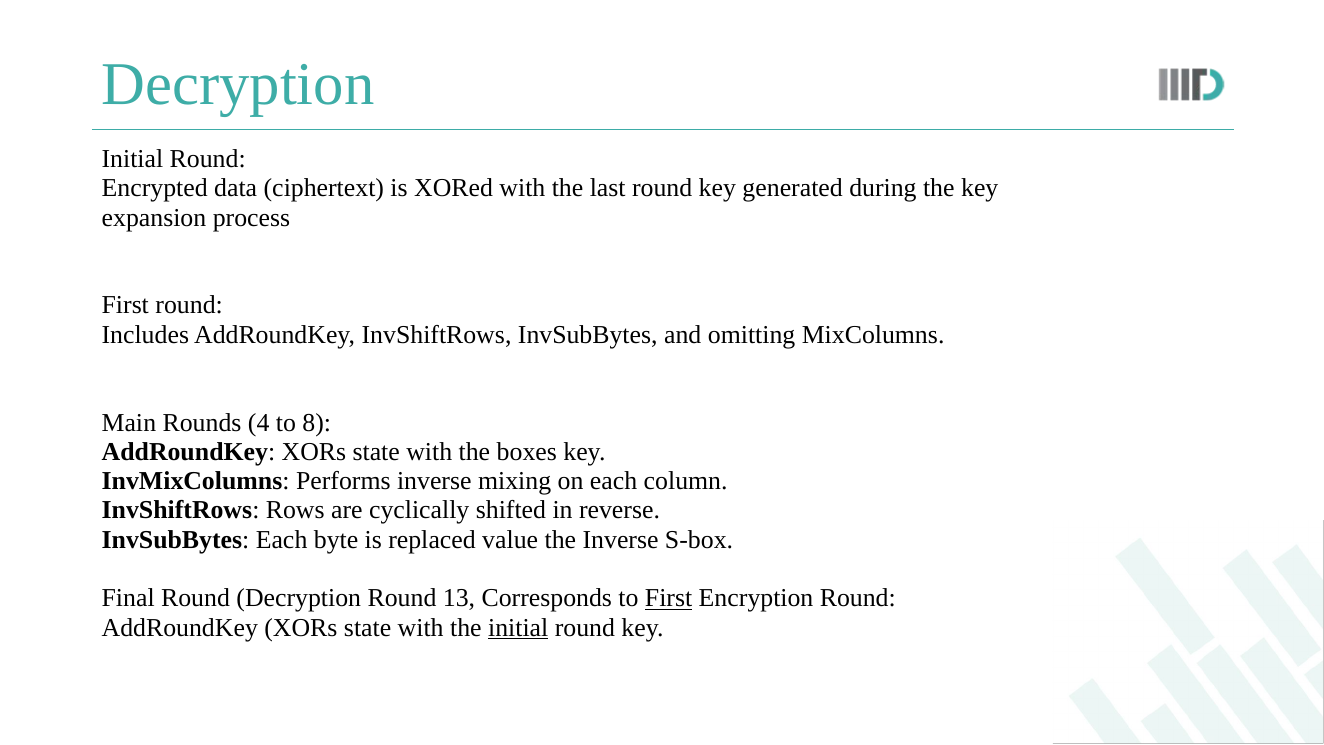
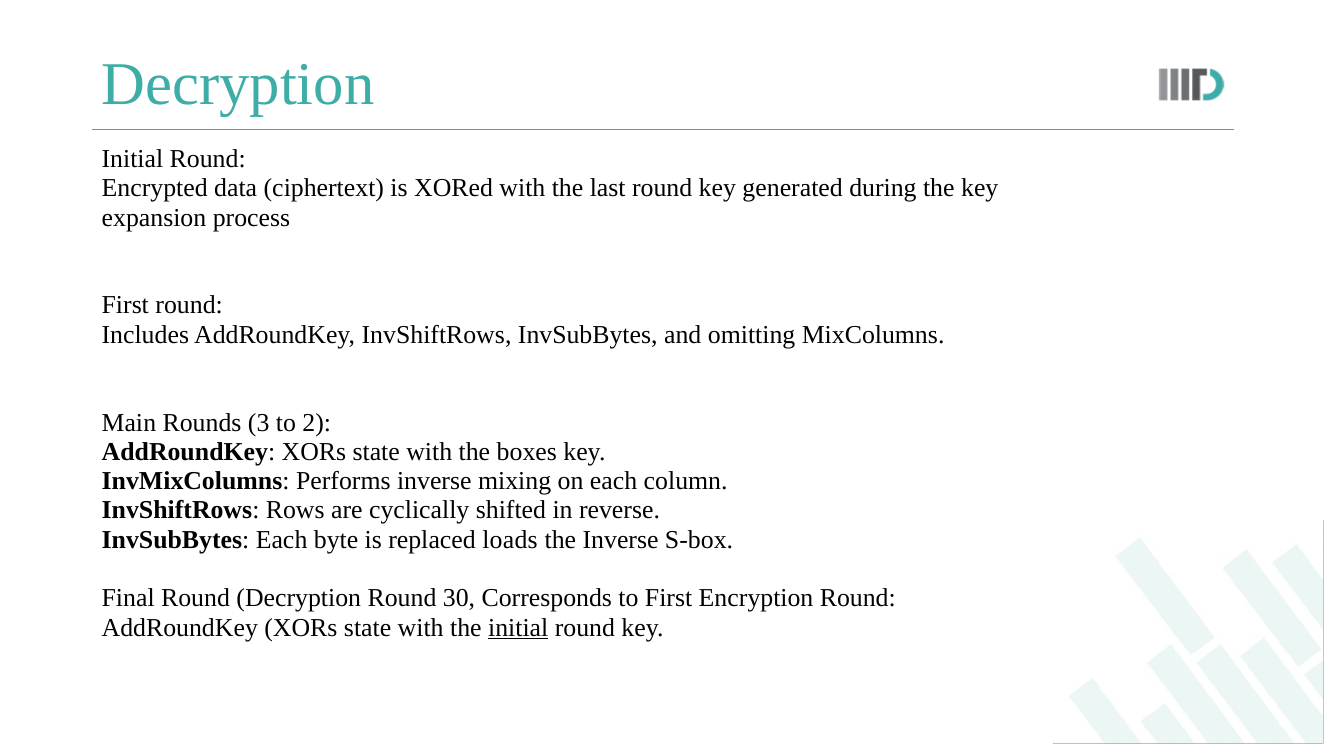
4: 4 -> 3
8: 8 -> 2
value: value -> loads
13: 13 -> 30
First at (669, 598) underline: present -> none
